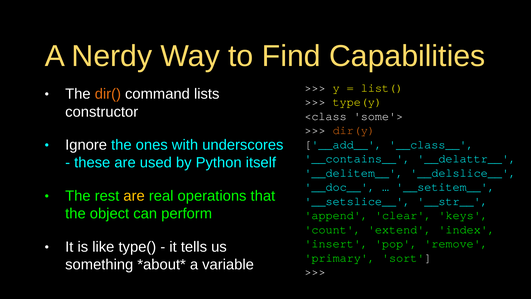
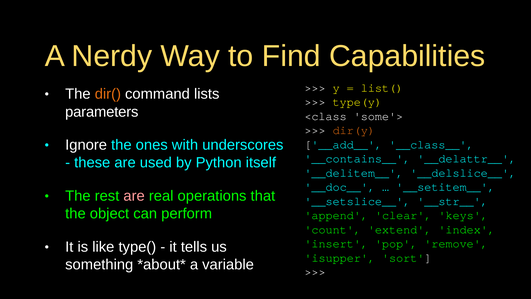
constructor: constructor -> parameters
are at (134, 196) colour: yellow -> pink
primary: primary -> isupper
